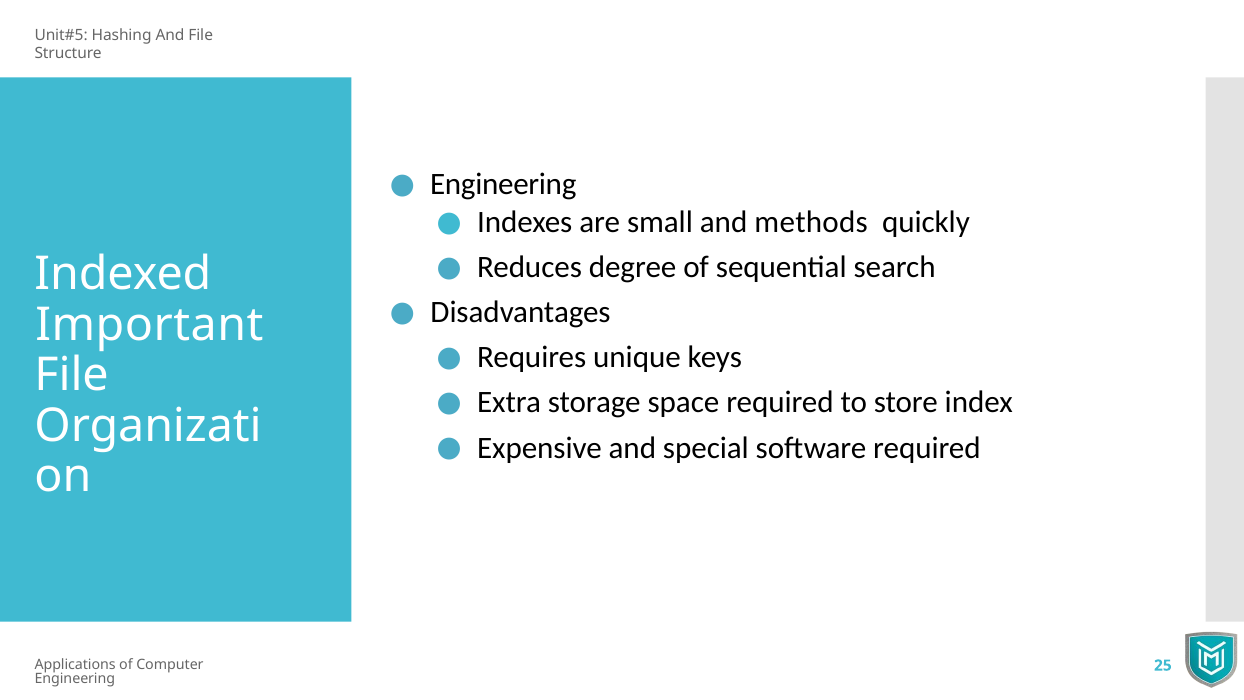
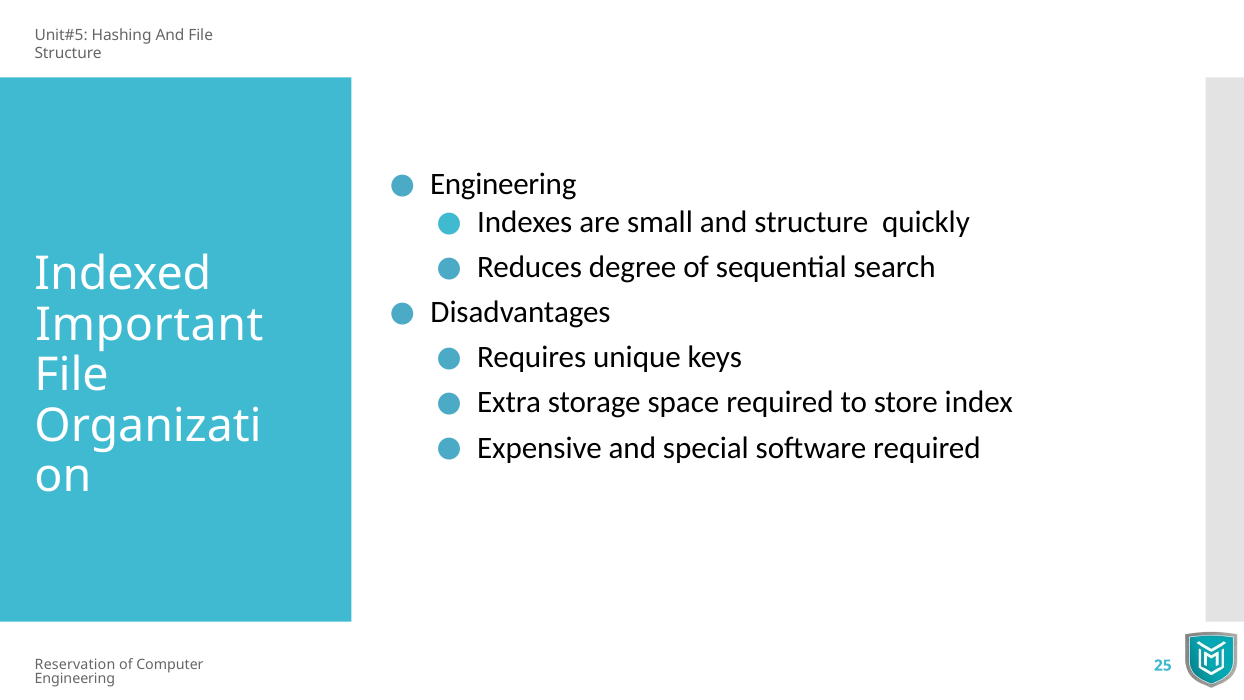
and methods: methods -> structure
Applications: Applications -> Reservation
